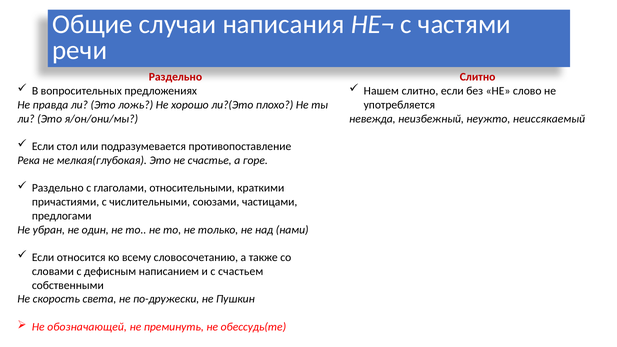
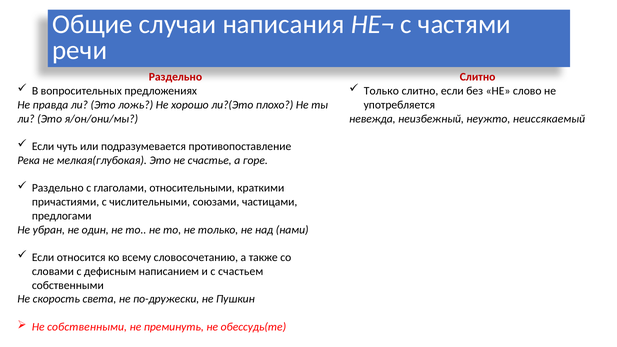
Нашем at (381, 91): Нашем -> Только
стол: стол -> чуть
Не обозначающей: обозначающей -> собственными
